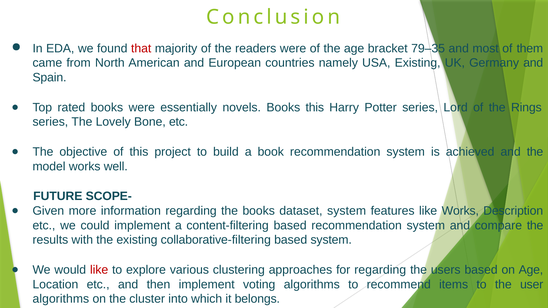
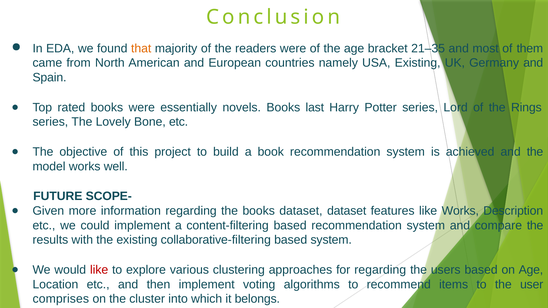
that colour: red -> orange
79–35: 79–35 -> 21–35
Books this: this -> last
dataset system: system -> dataset
algorithms at (61, 299): algorithms -> comprises
